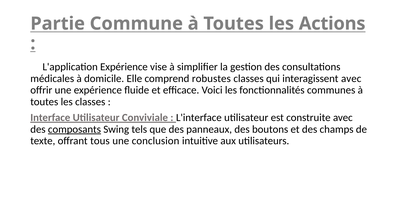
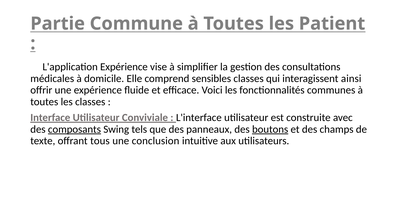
Actions: Actions -> Patient
robustes: robustes -> sensibles
interagissent avec: avec -> ainsi
boutons underline: none -> present
